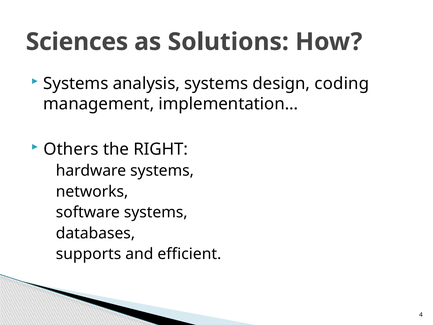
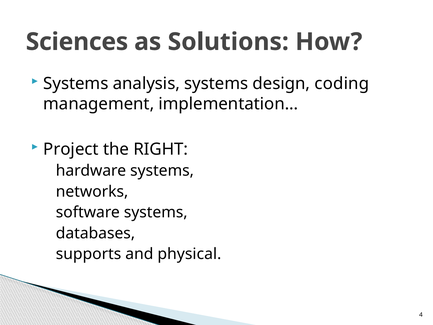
Others: Others -> Project
efficient: efficient -> physical
